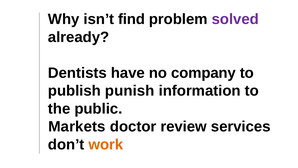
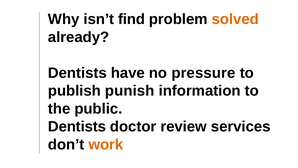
solved colour: purple -> orange
company: company -> pressure
Markets at (77, 126): Markets -> Dentists
